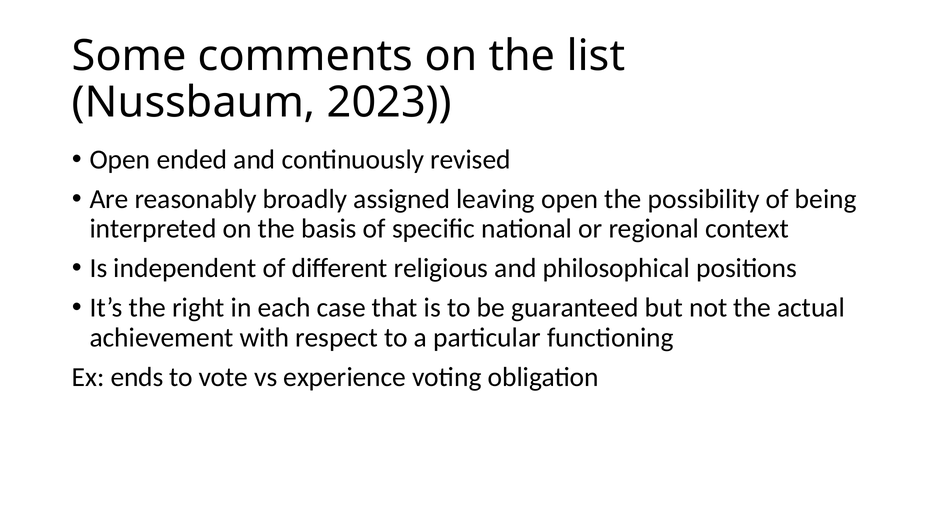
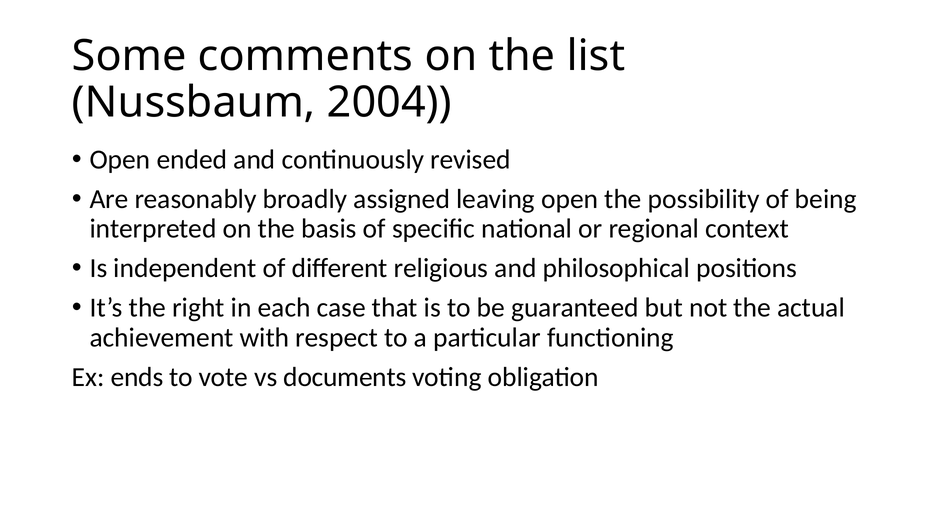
2023: 2023 -> 2004
experience: experience -> documents
